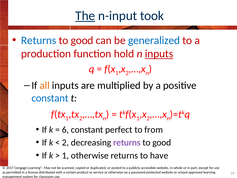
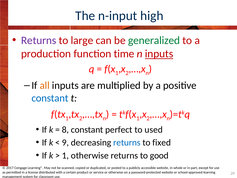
The underline: present -> none
took: took -> high
Returns at (39, 40) colour: blue -> purple
good at (82, 40): good -> large
generalized colour: blue -> green
hold: hold -> time
6: 6 -> 8
from: from -> used
2 at (65, 142): 2 -> 9
returns at (127, 142) colour: purple -> blue
good at (162, 142): good -> fixed
have: have -> good
